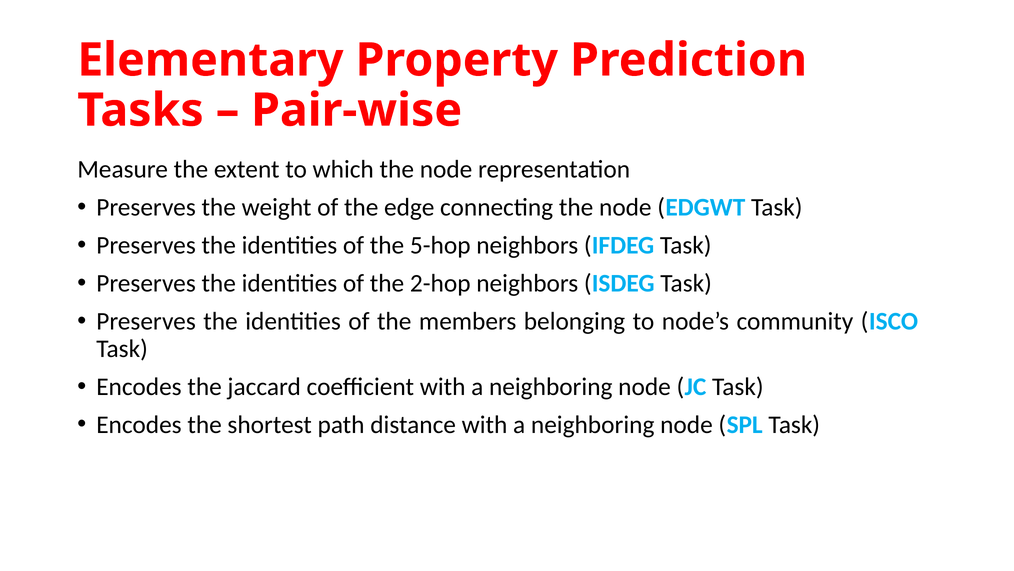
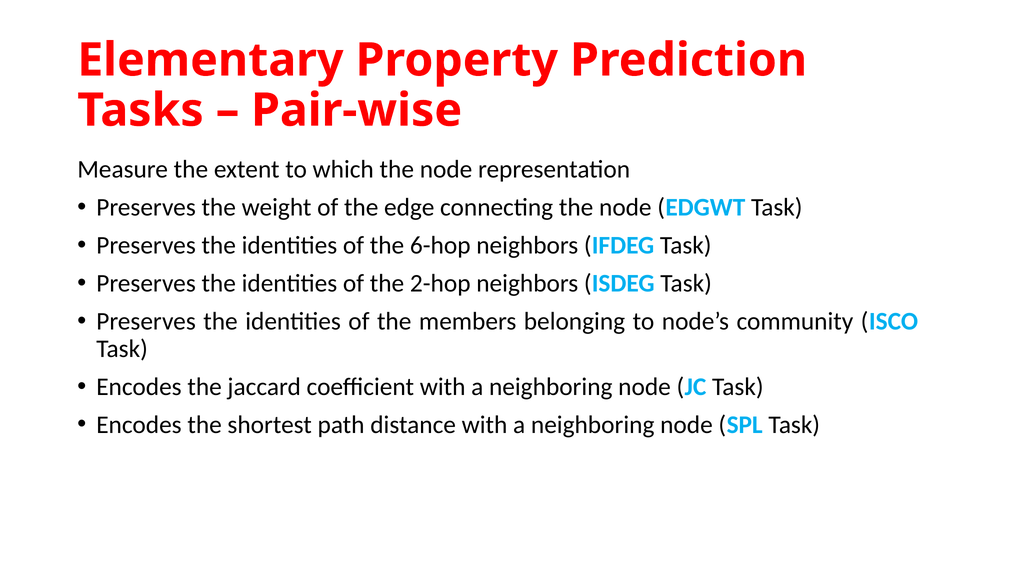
5-hop: 5-hop -> 6-hop
